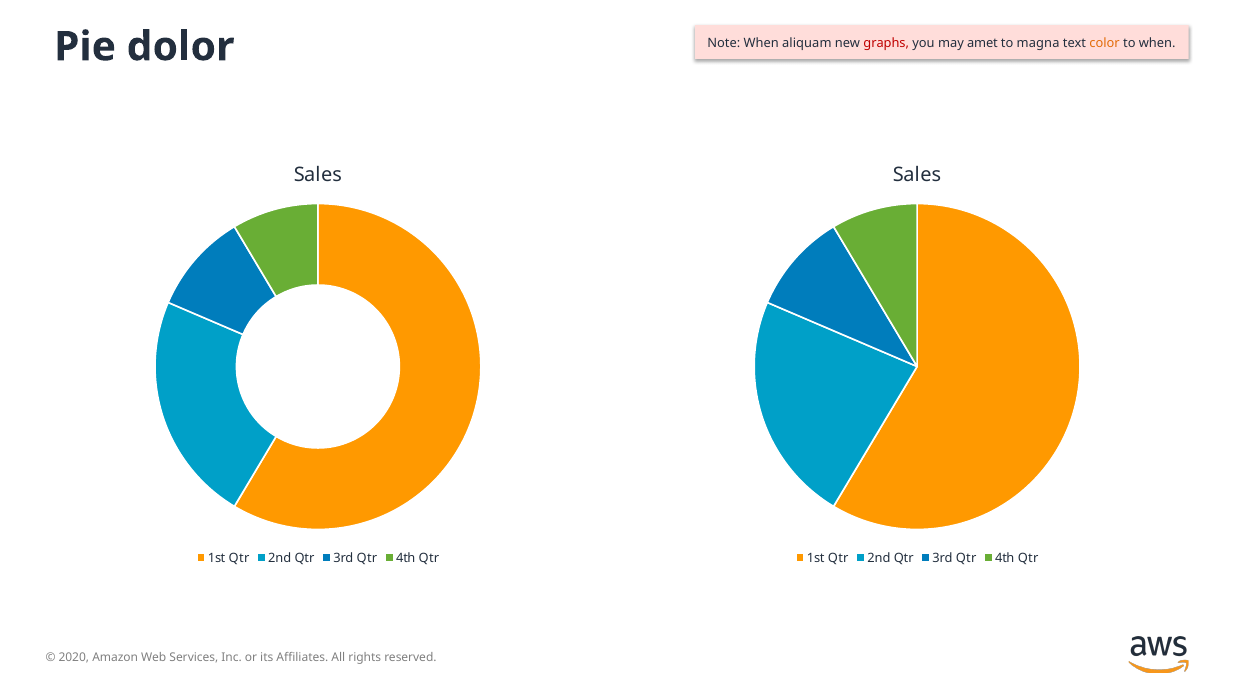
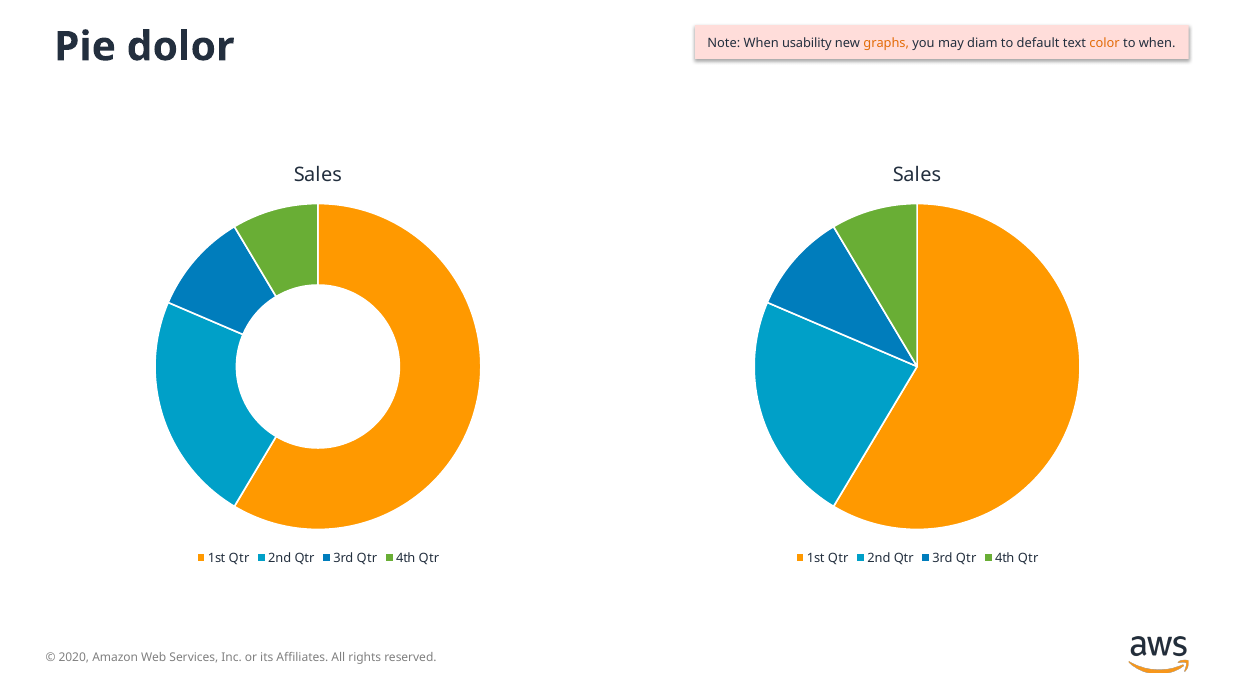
aliquam: aliquam -> usability
graphs colour: red -> orange
amet: amet -> diam
magna: magna -> default
